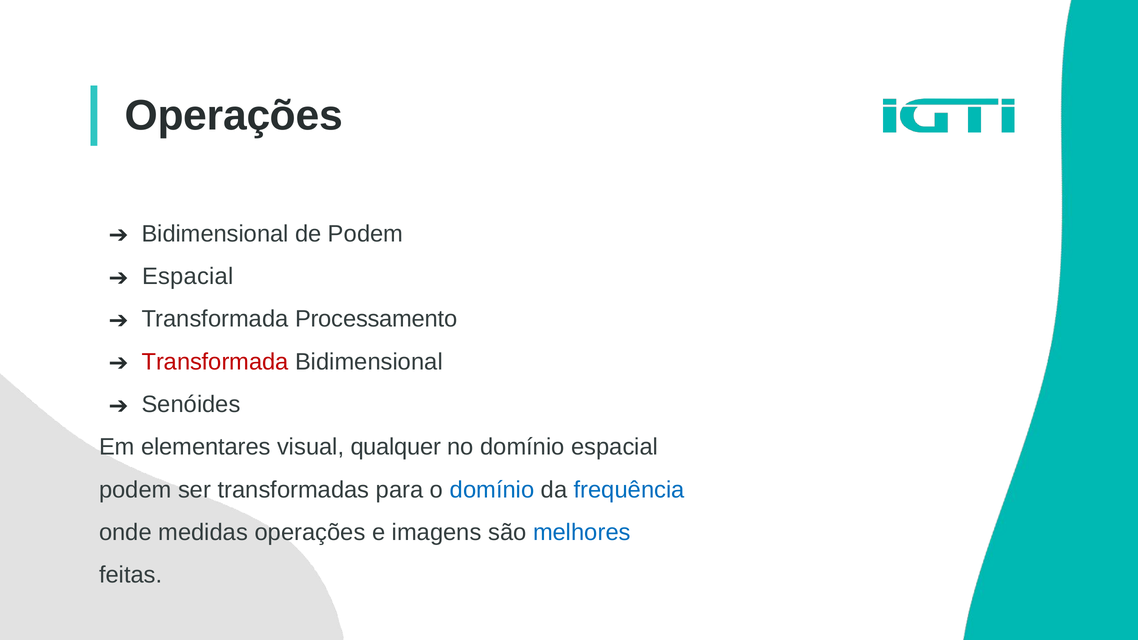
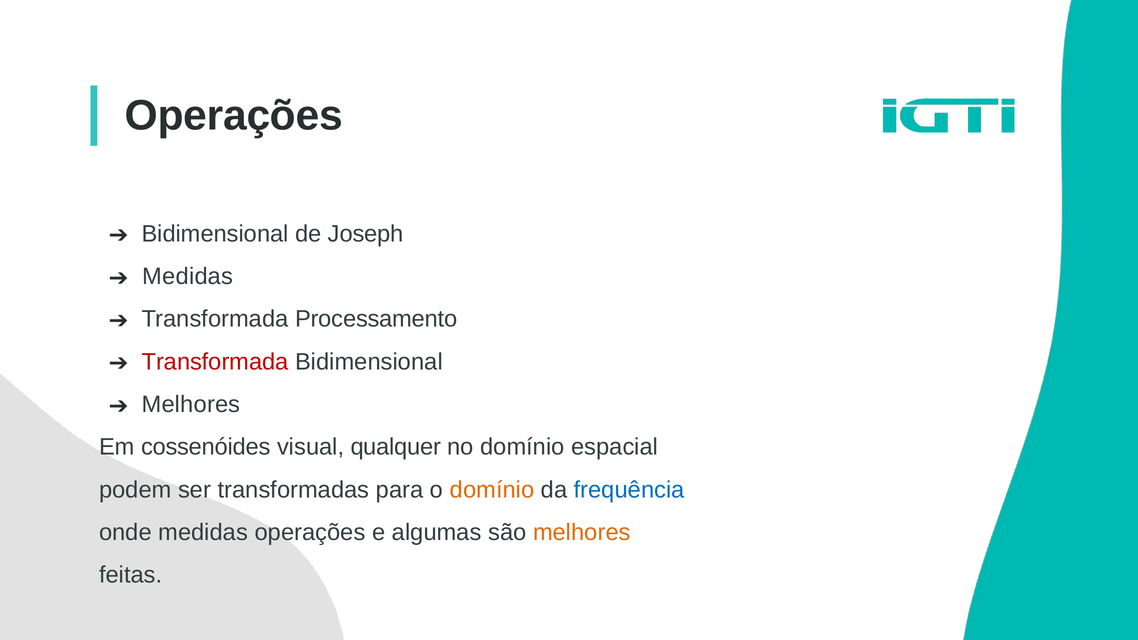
de Podem: Podem -> Joseph
Espacial at (188, 277): Espacial -> Medidas
Senóides at (191, 405): Senóides -> Melhores
elementares: elementares -> cossenóides
domínio at (492, 490) colour: blue -> orange
imagens: imagens -> algumas
melhores at (582, 533) colour: blue -> orange
